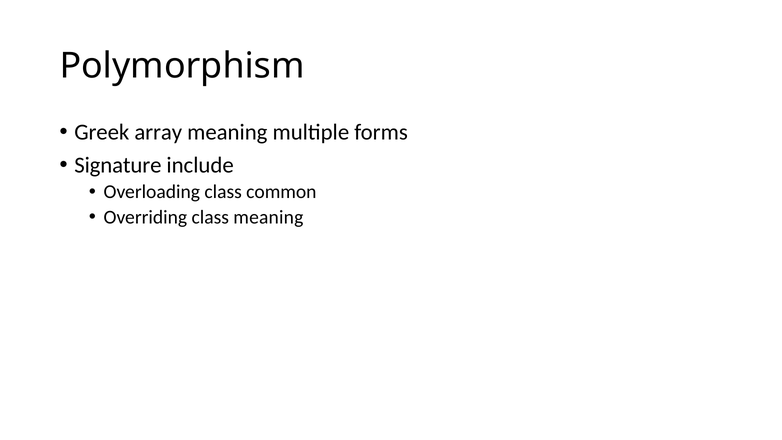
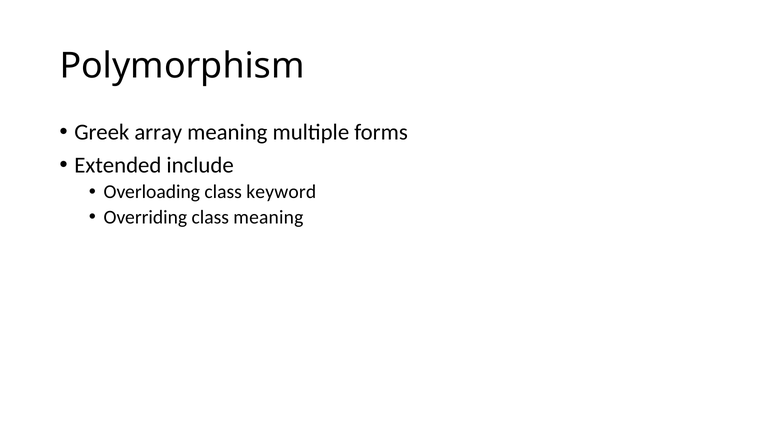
Signature: Signature -> Extended
common: common -> keyword
